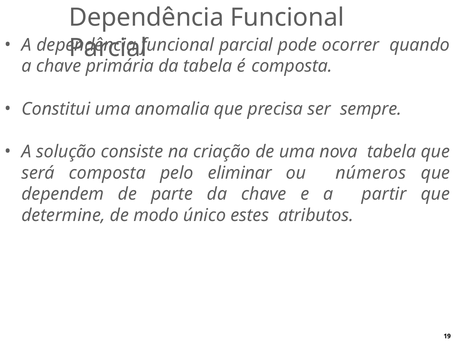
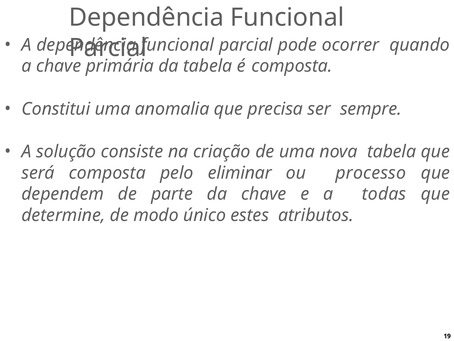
números: números -> processo
partir: partir -> todas
